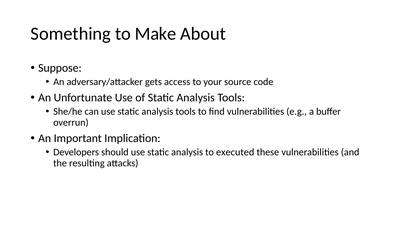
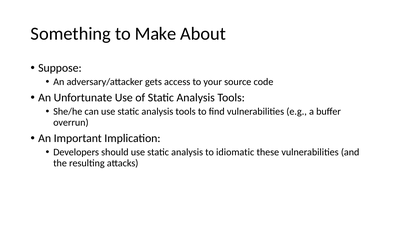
executed: executed -> idiomatic
